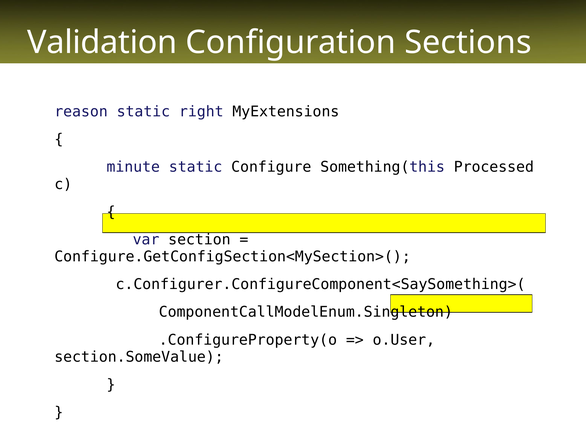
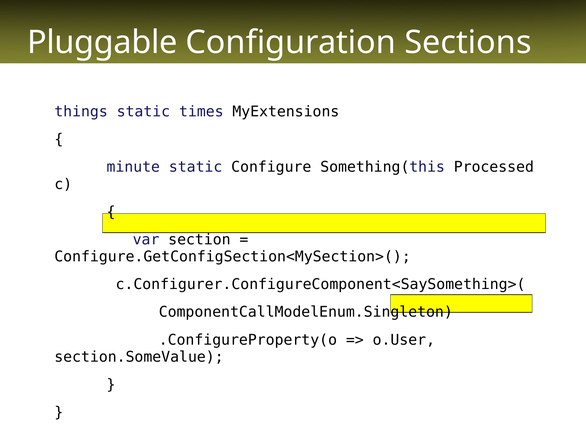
Validation: Validation -> Pluggable
reason: reason -> things
right: right -> times
